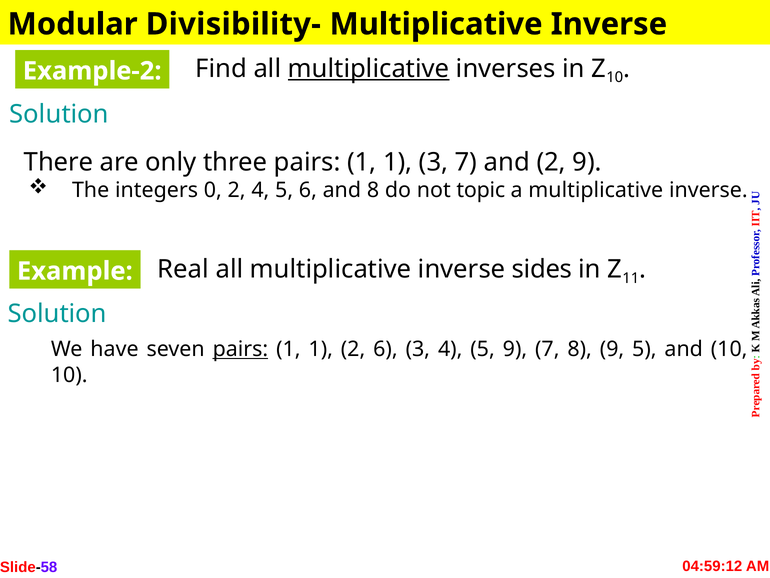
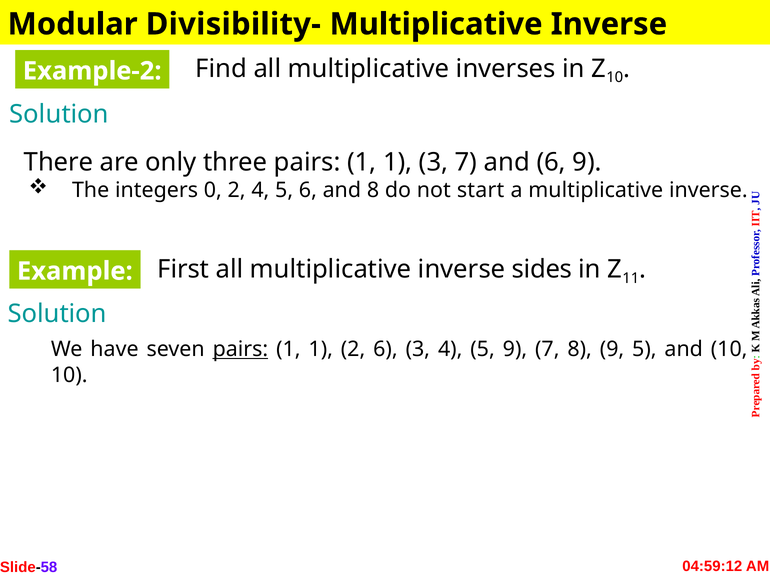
multiplicative at (369, 69) underline: present -> none
and 2: 2 -> 6
topic: topic -> start
Real: Real -> First
